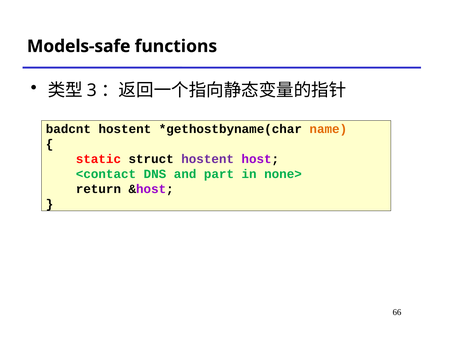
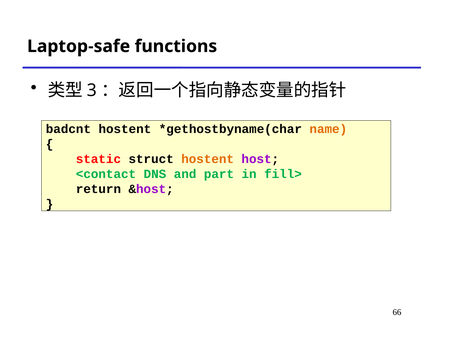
Models-safe: Models-safe -> Laptop-safe
hostent at (208, 159) colour: purple -> orange
none>: none> -> fill>
